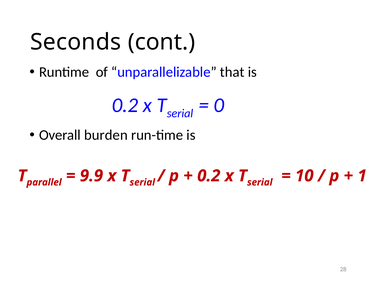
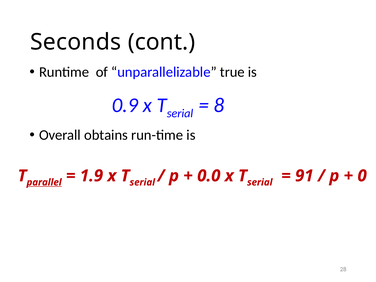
that: that -> true
0.2 at (125, 105): 0.2 -> 0.9
0: 0 -> 8
burden: burden -> obtains
parallel underline: none -> present
9.9: 9.9 -> 1.9
0.2 at (209, 176): 0.2 -> 0.0
10: 10 -> 91
1: 1 -> 0
